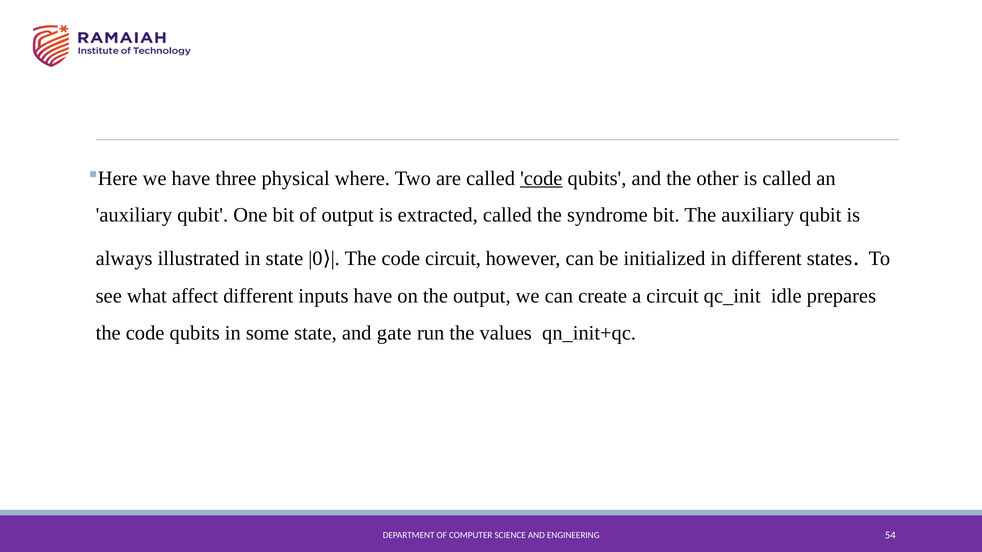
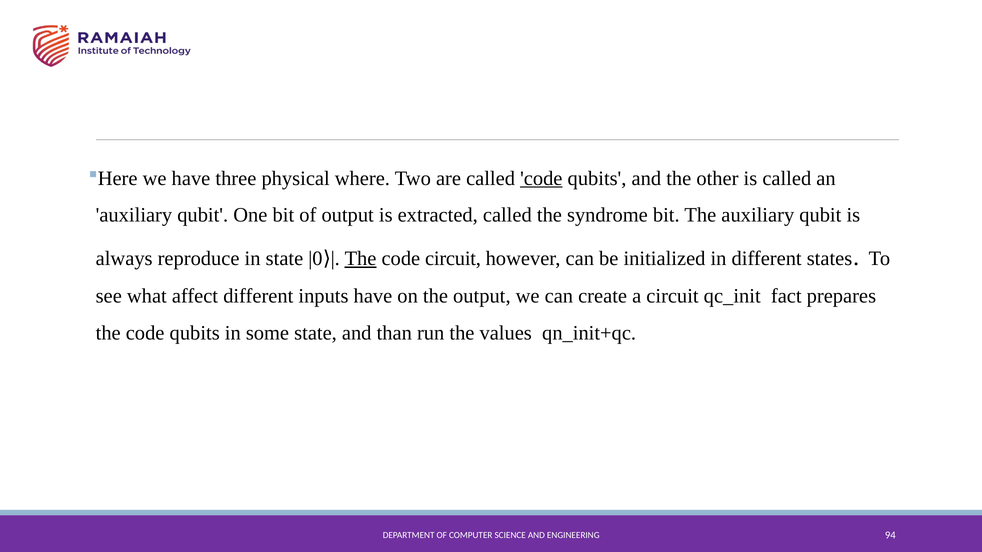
illustrated: illustrated -> reproduce
The at (361, 259) underline: none -> present
idle: idle -> fact
gate: gate -> than
54: 54 -> 94
